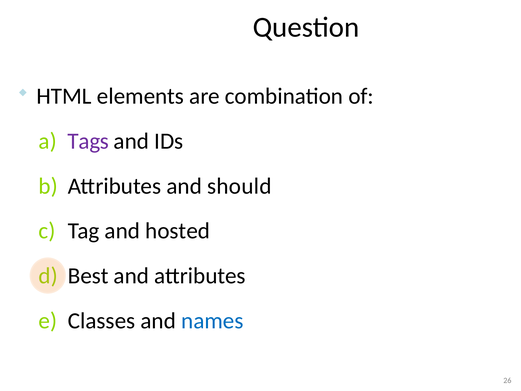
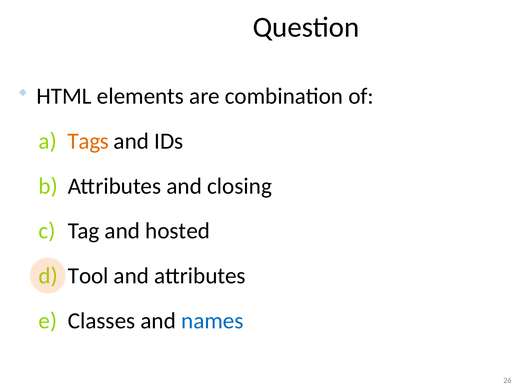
Tags colour: purple -> orange
should: should -> closing
Best: Best -> Tool
